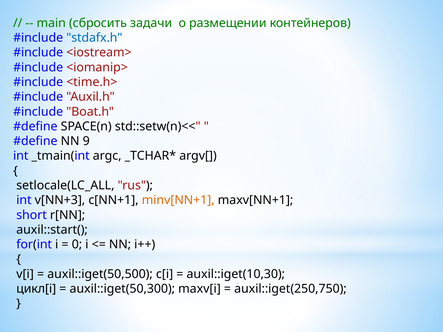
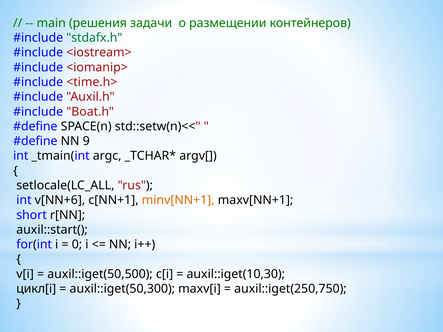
сбросить: сбросить -> решения
stdafx.h colour: blue -> green
v[NN+3: v[NN+3 -> v[NN+6
